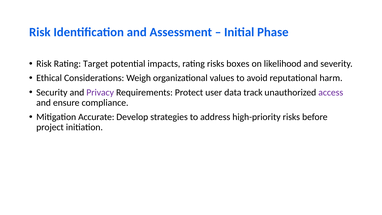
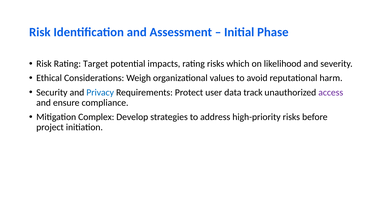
boxes: boxes -> which
Privacy colour: purple -> blue
Accurate: Accurate -> Complex
